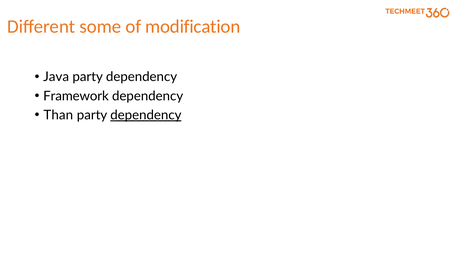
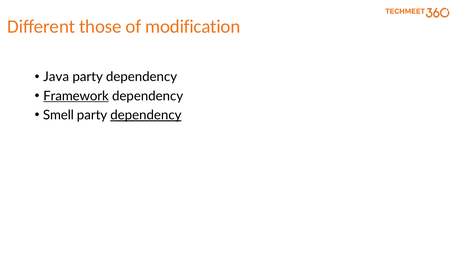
some: some -> those
Framework underline: none -> present
Than: Than -> Smell
